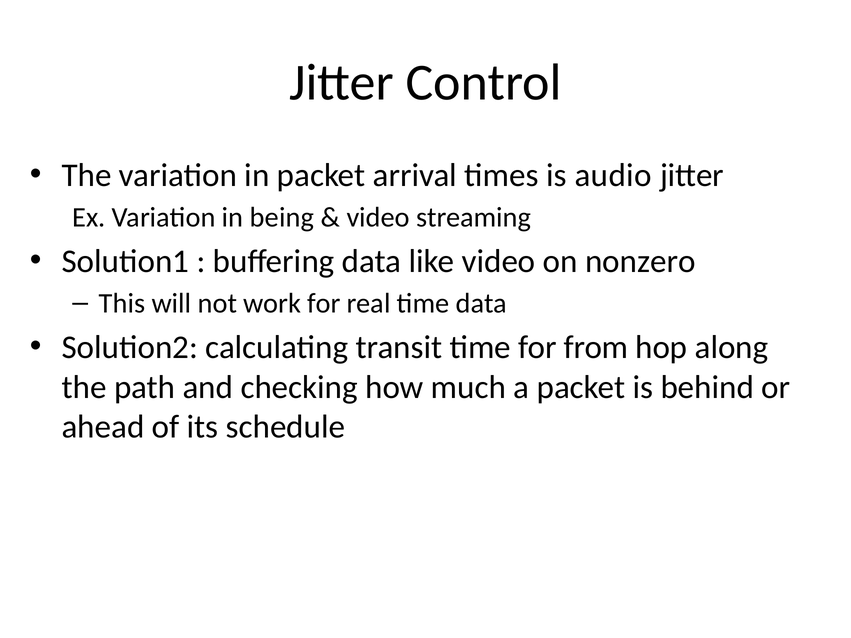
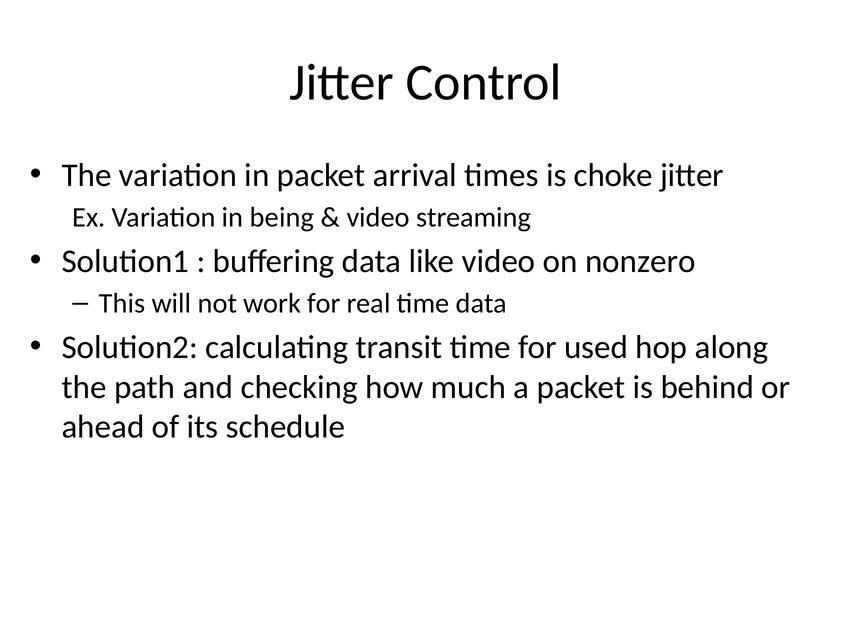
audio: audio -> choke
from: from -> used
